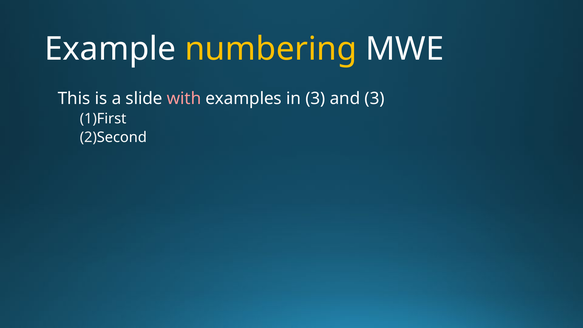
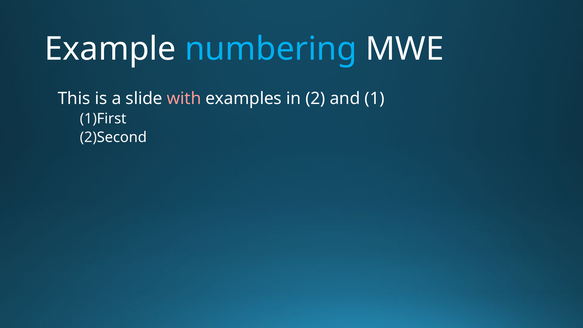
numbering colour: yellow -> light blue
in 3: 3 -> 2
and 3: 3 -> 1
